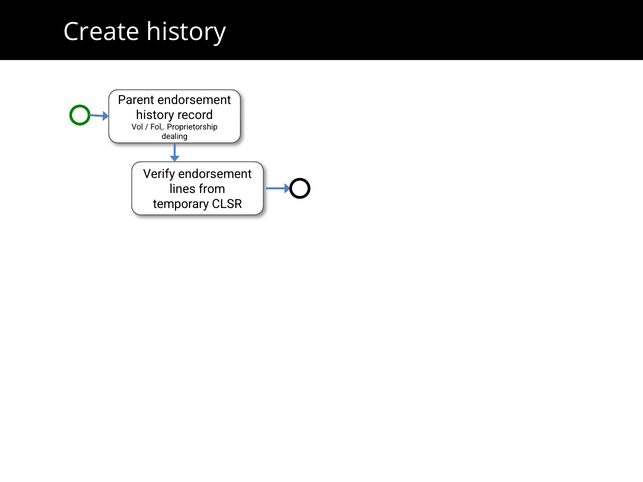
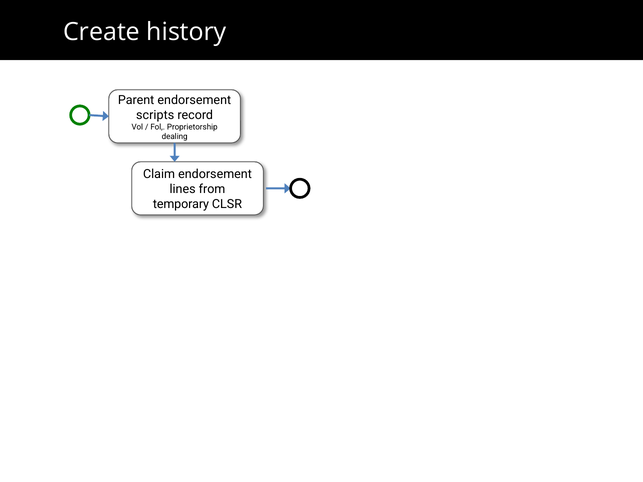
history at (155, 115): history -> scripts
Verify: Verify -> Claim
